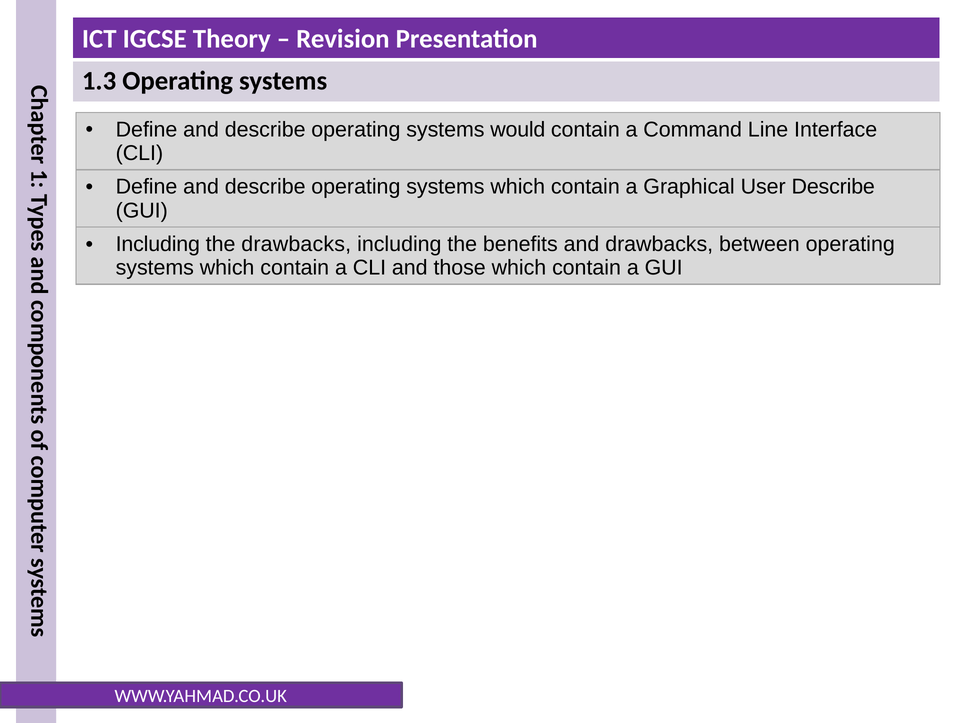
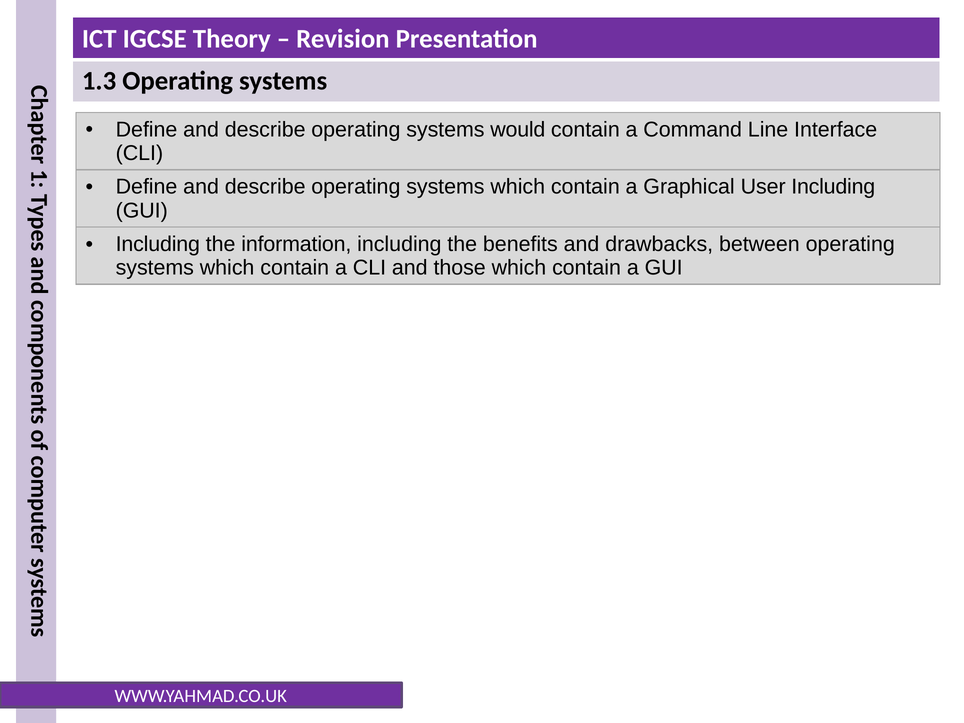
User Describe: Describe -> Including
the drawbacks: drawbacks -> information
